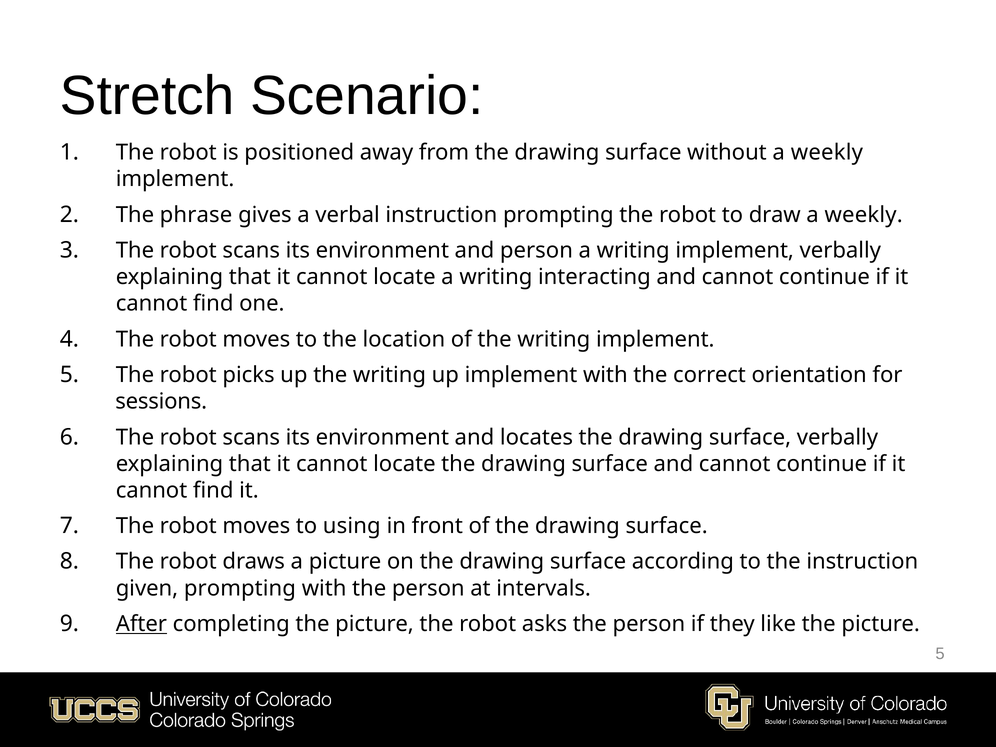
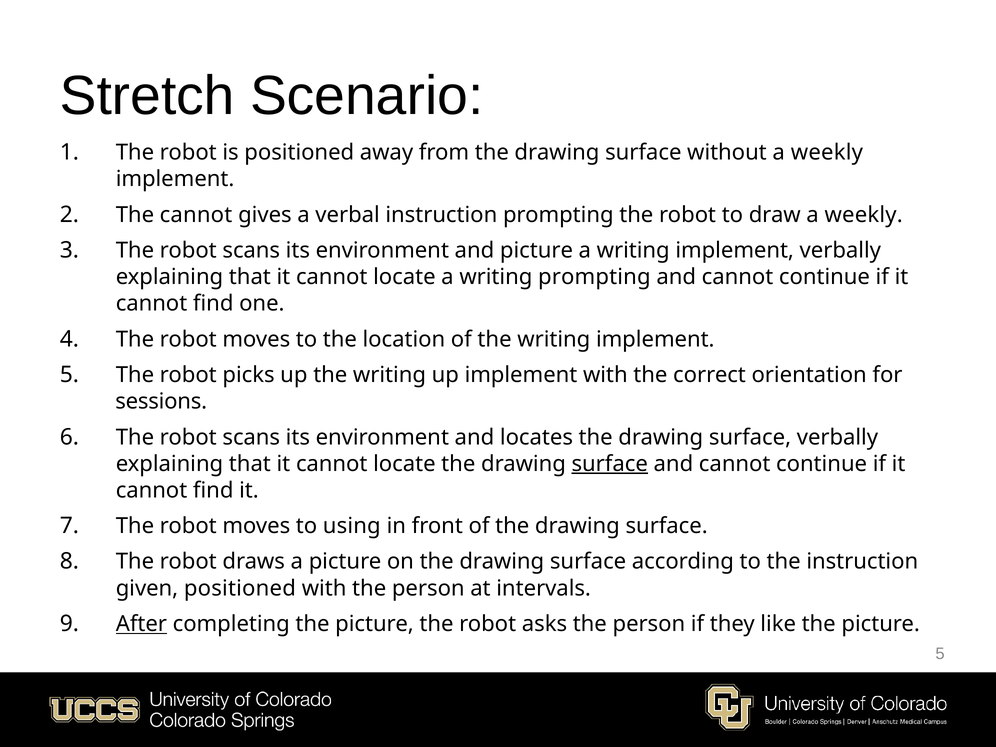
The phrase: phrase -> cannot
and person: person -> picture
writing interacting: interacting -> prompting
surface at (610, 464) underline: none -> present
given prompting: prompting -> positioned
